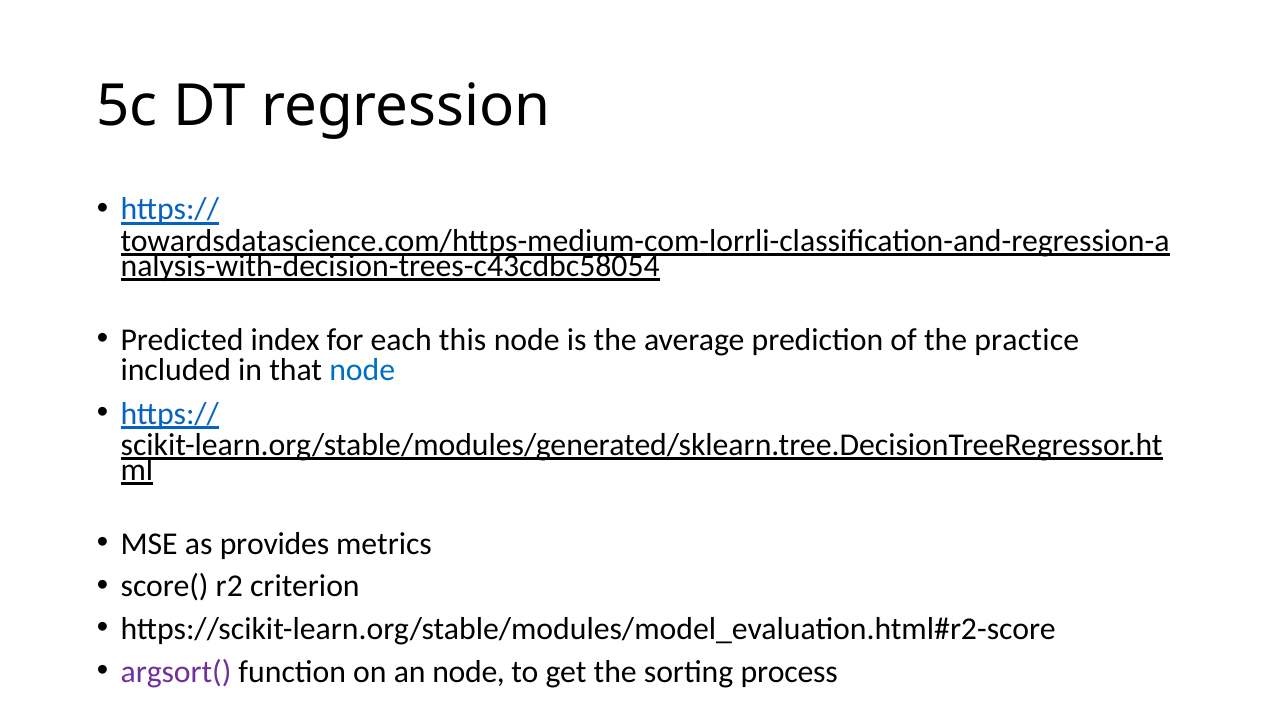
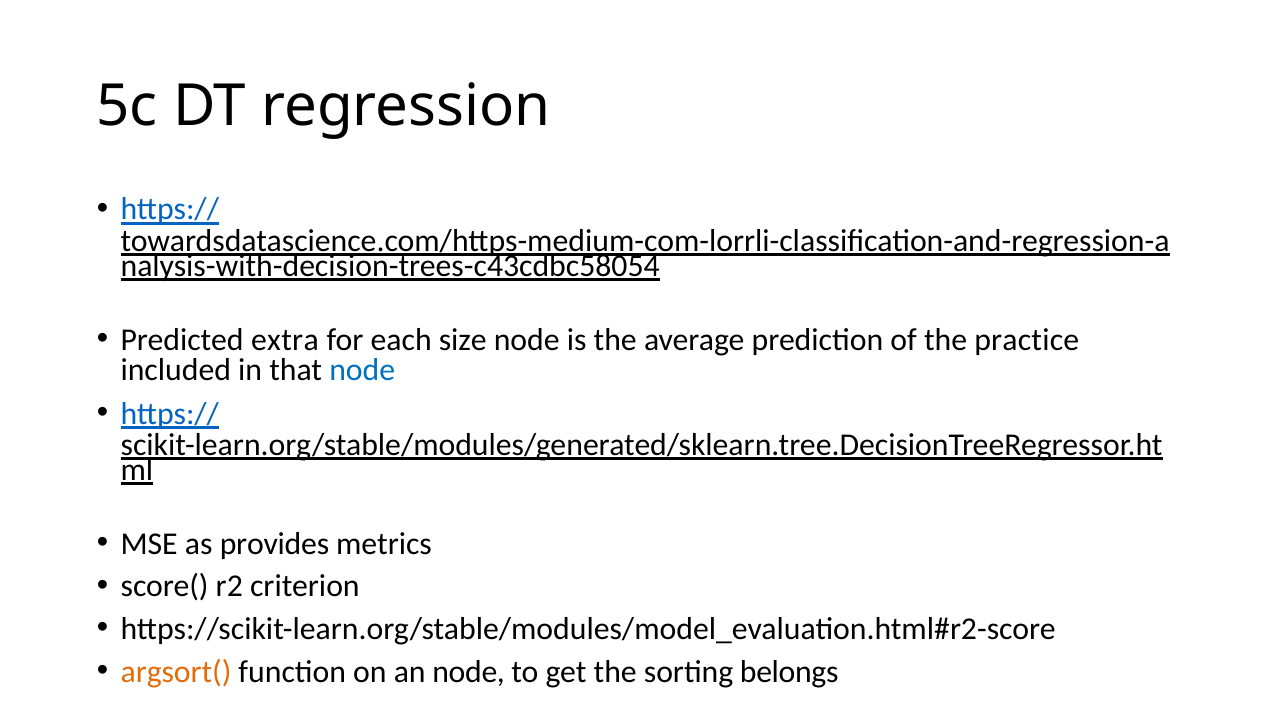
index: index -> extra
this: this -> size
argsort( colour: purple -> orange
process: process -> belongs
